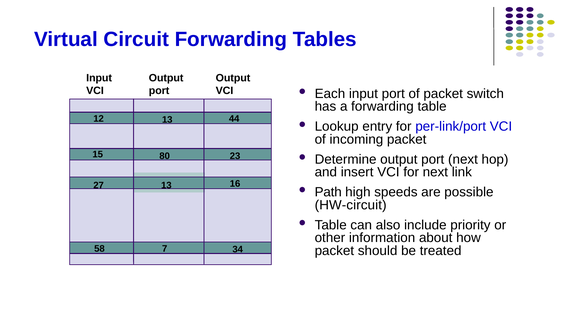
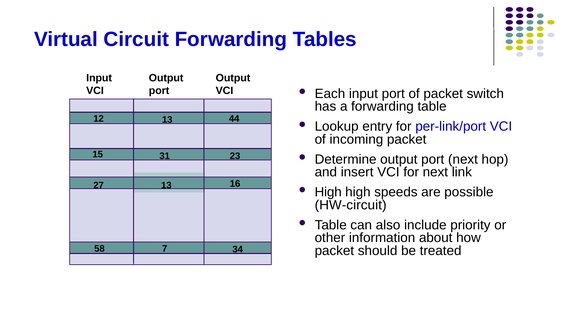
80: 80 -> 31
Path at (328, 192): Path -> High
